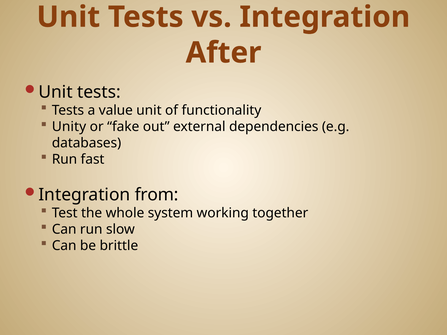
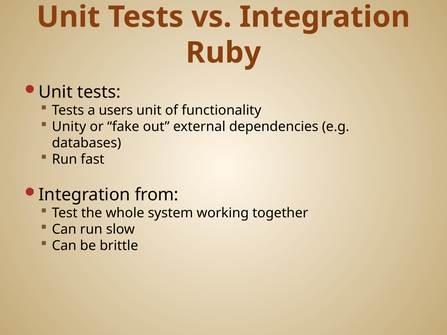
After: After -> Ruby
value: value -> users
